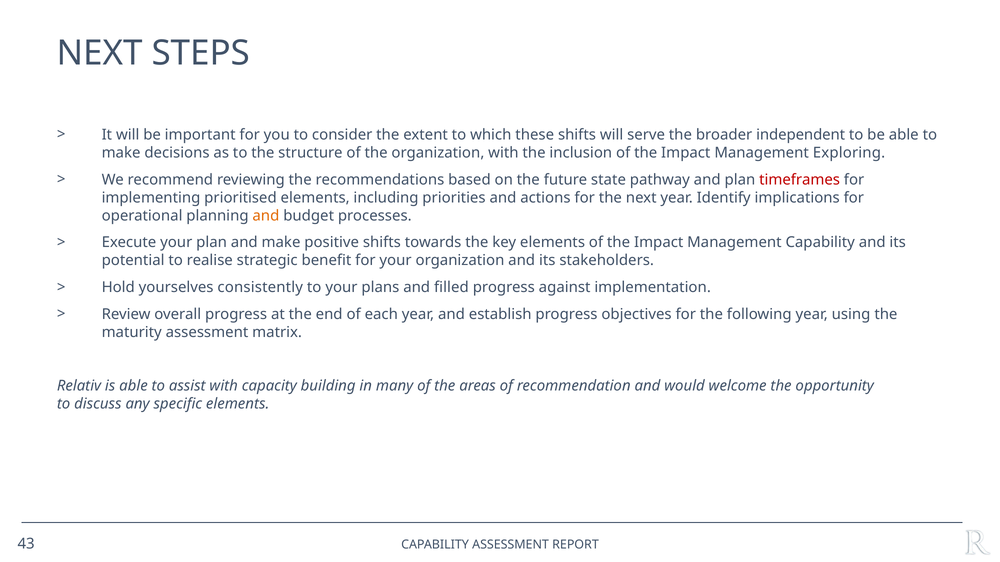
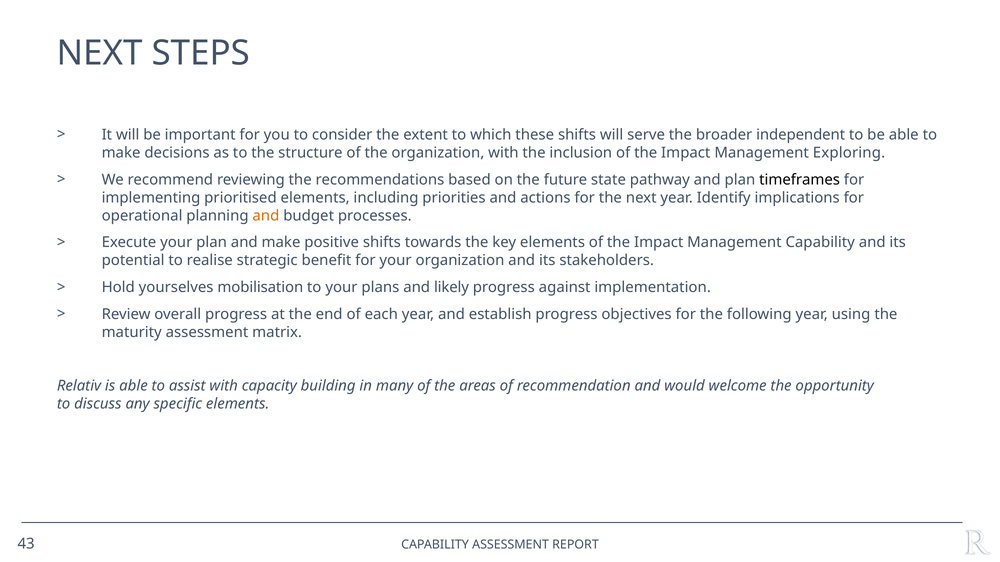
timeframes colour: red -> black
consistently: consistently -> mobilisation
filled: filled -> likely
